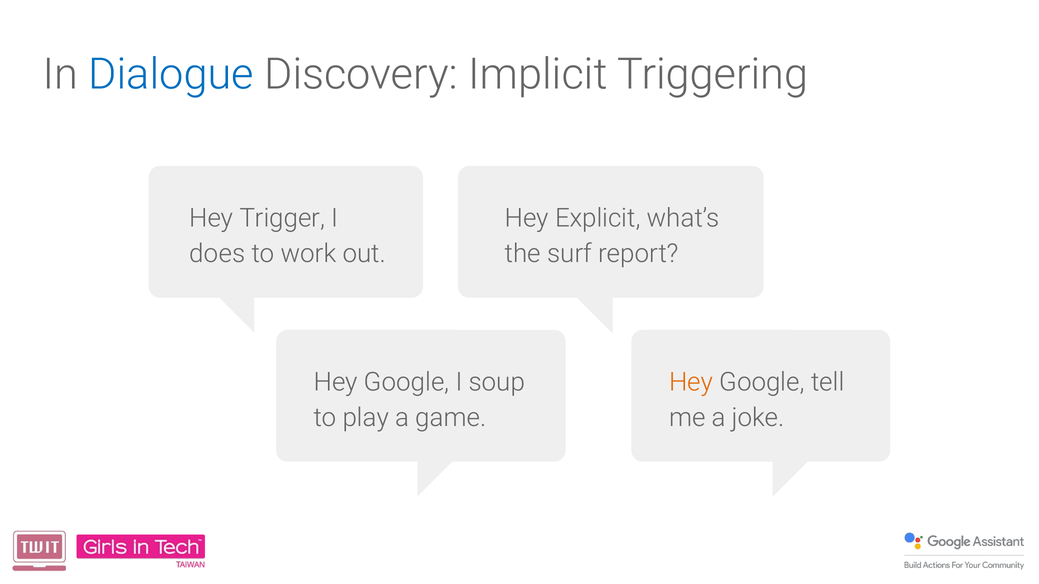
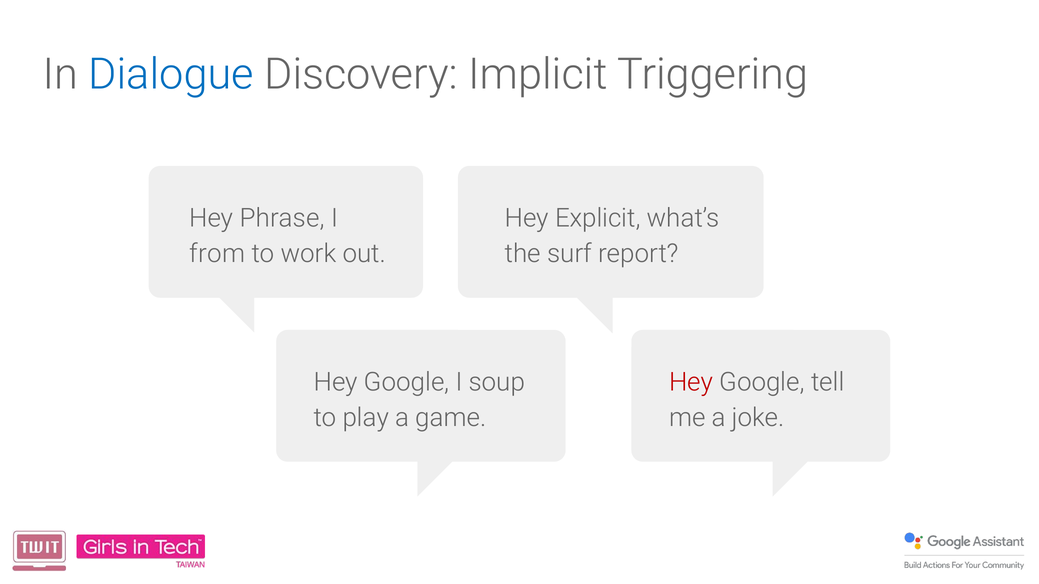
Trigger: Trigger -> Phrase
does: does -> from
Hey at (691, 382) colour: orange -> red
